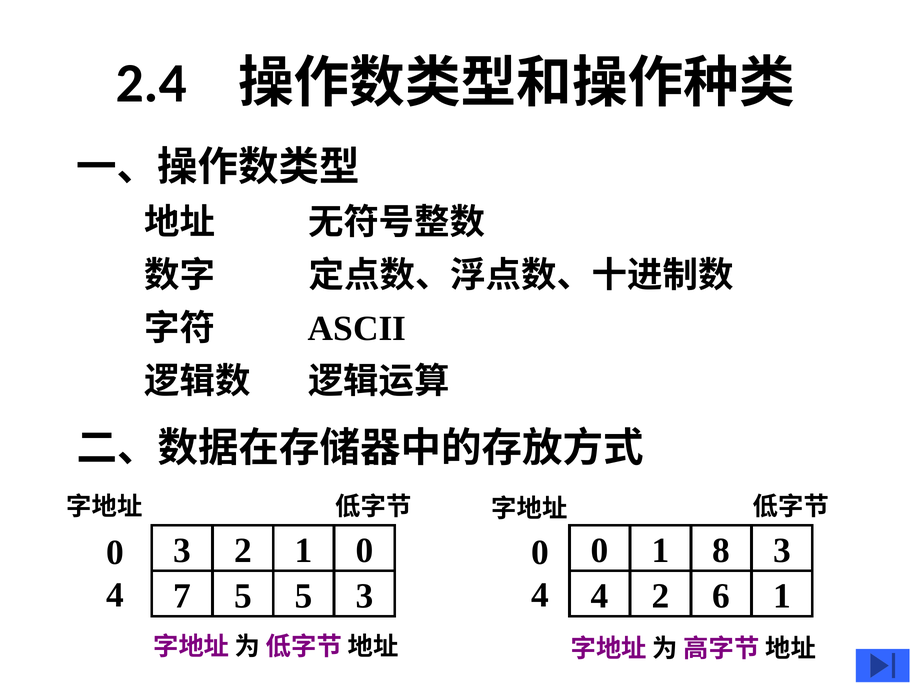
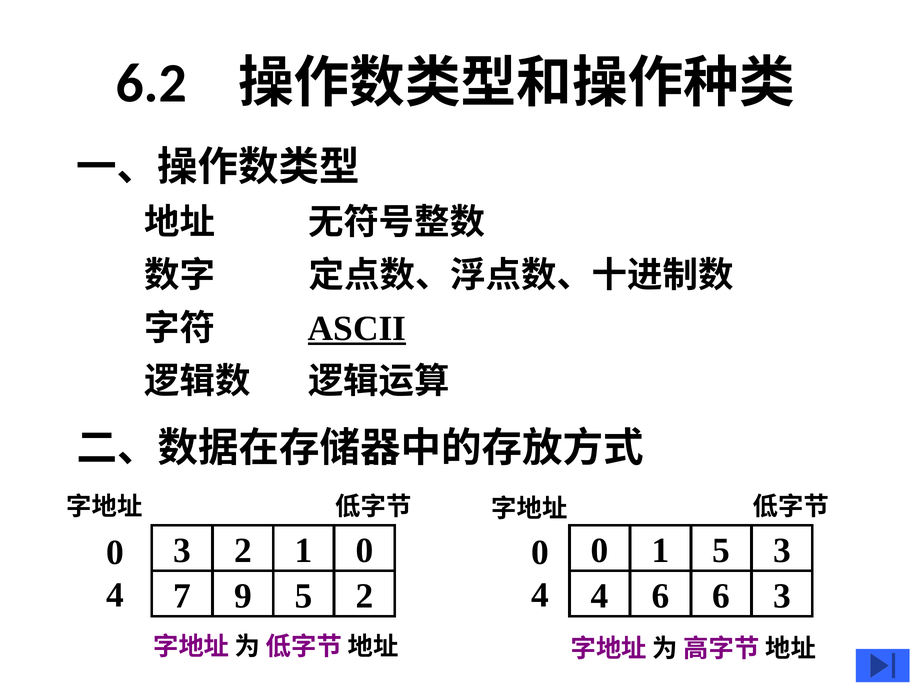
2.4: 2.4 -> 6.2
ASCII underline: none -> present
8 at (721, 551): 8 -> 5
7 5: 5 -> 9
5 3: 3 -> 2
4 2: 2 -> 6
6 1: 1 -> 3
